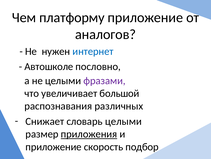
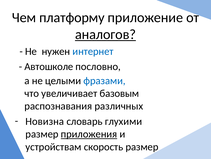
аналогов underline: none -> present
фразами colour: purple -> blue
большой: большой -> базовым
Снижает: Снижает -> Новизна
словарь целыми: целыми -> глухими
приложение at (54, 146): приложение -> устройствам
скорость подбор: подбор -> размер
